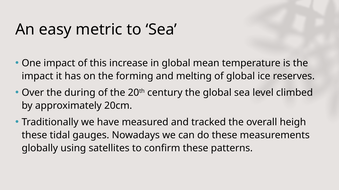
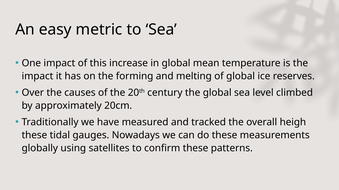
during: during -> causes
